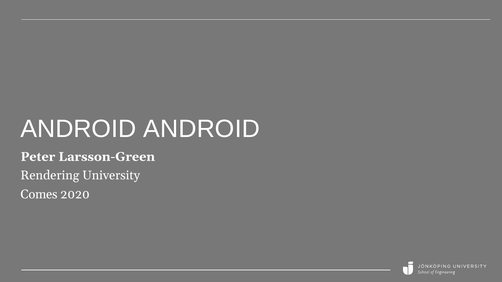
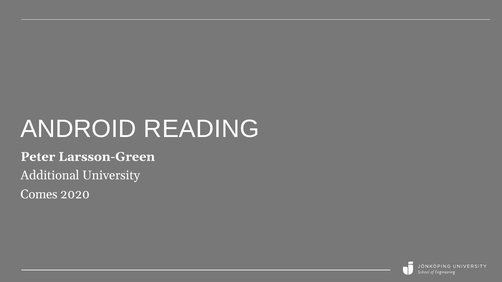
ANDROID ANDROID: ANDROID -> READING
Rendering: Rendering -> Additional
